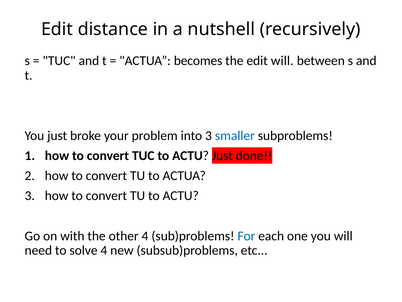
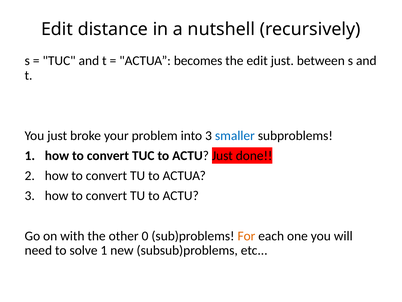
edit will: will -> just
other 4: 4 -> 0
For colour: blue -> orange
solve 4: 4 -> 1
